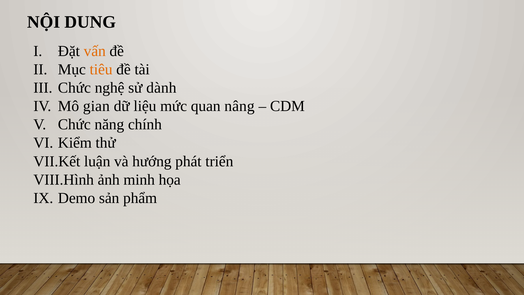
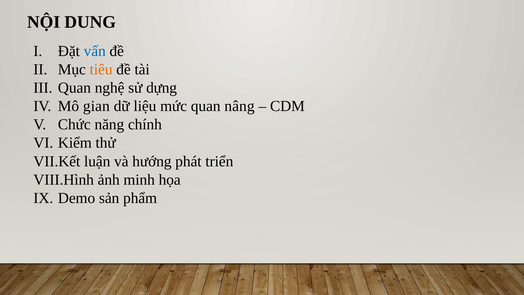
vấn colour: orange -> blue
Chức at (74, 88): Chức -> Quan
dành: dành -> dựng
